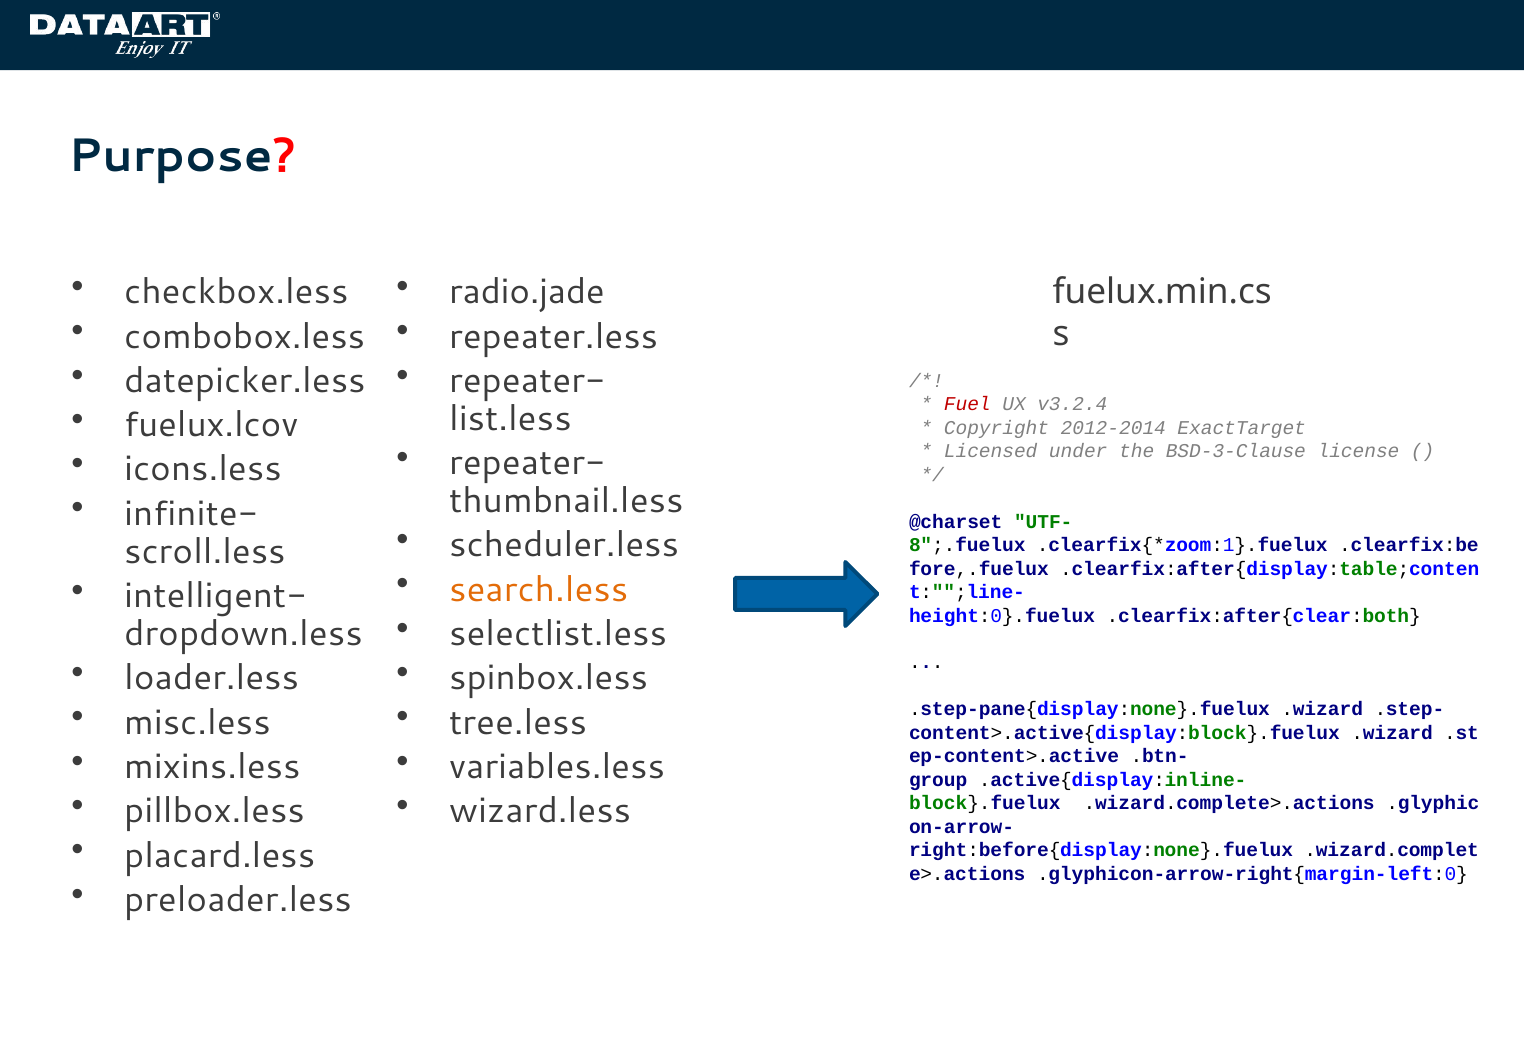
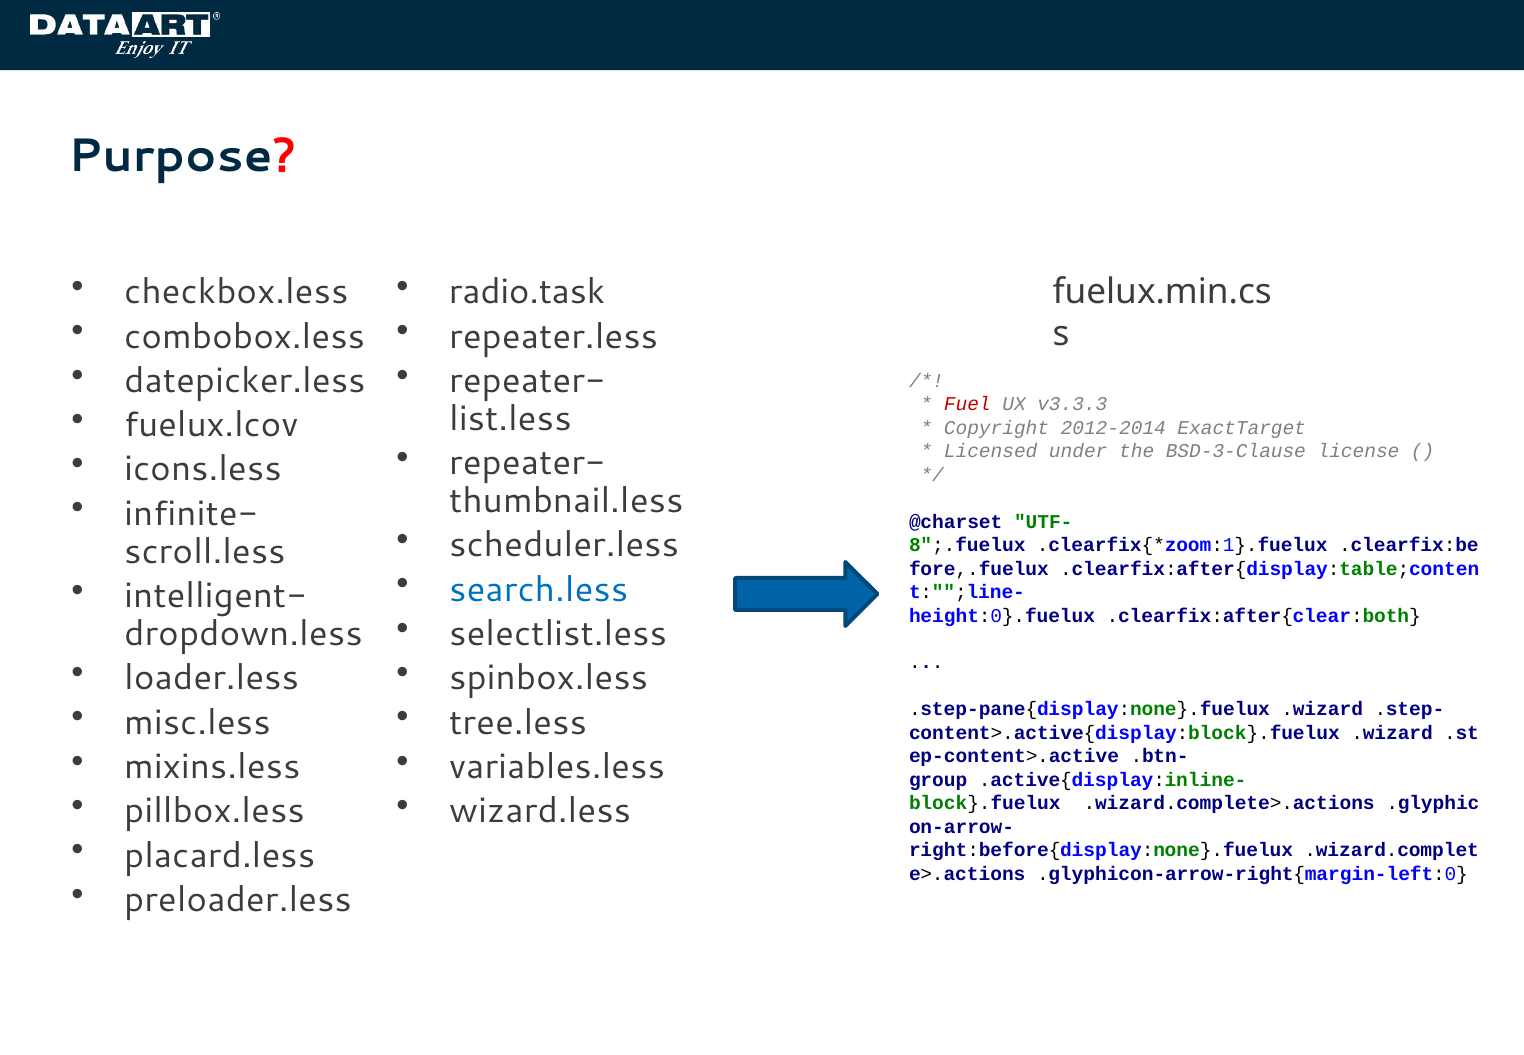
radio.jade: radio.jade -> radio.task
v3.2.4: v3.2.4 -> v3.3.3
search.less colour: orange -> blue
